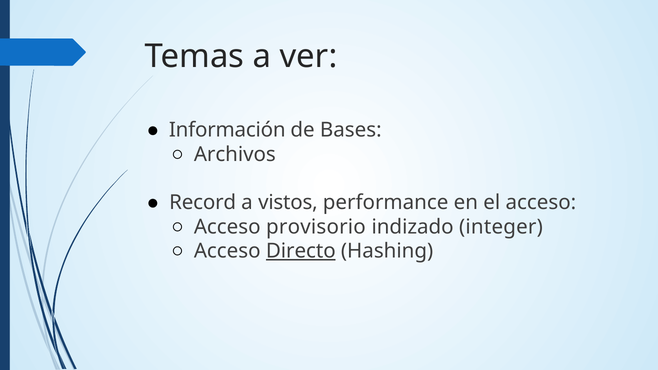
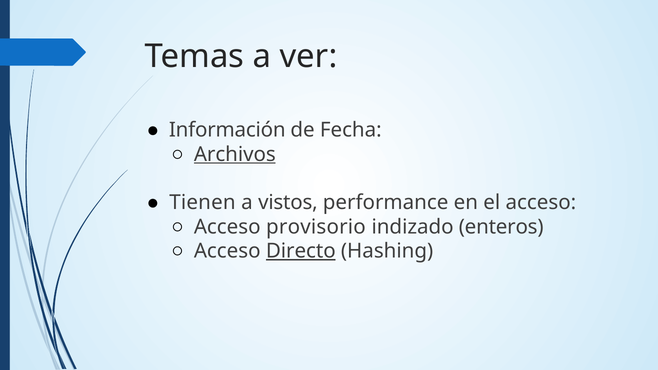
Bases: Bases -> Fecha
Archivos underline: none -> present
Record: Record -> Tienen
integer: integer -> enteros
